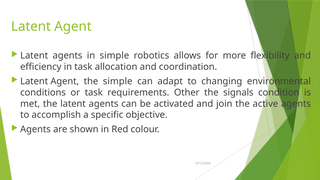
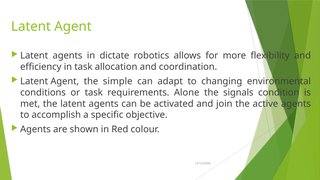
in simple: simple -> dictate
Other: Other -> Alone
